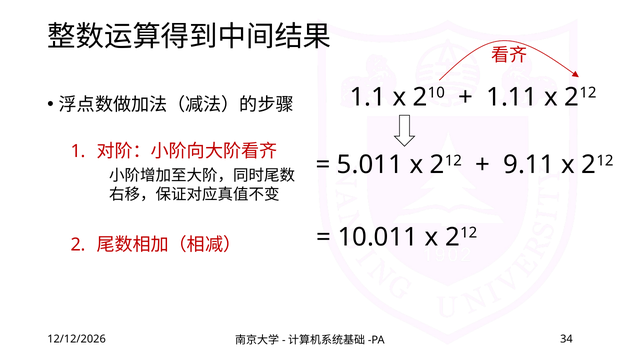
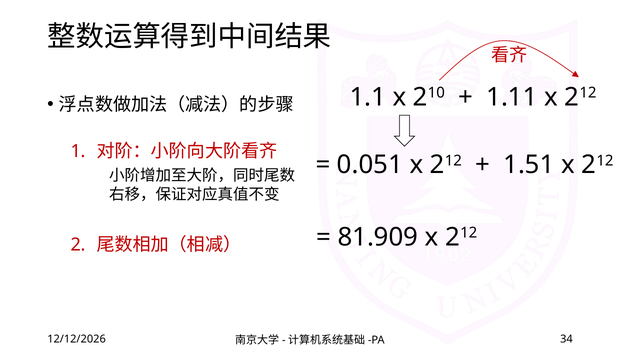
5.011: 5.011 -> 0.051
9.11: 9.11 -> 1.51
10.011: 10.011 -> 81.909
